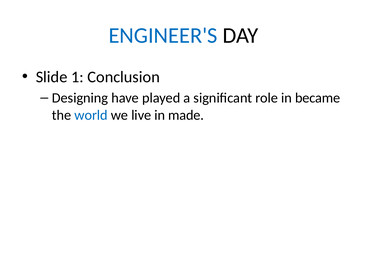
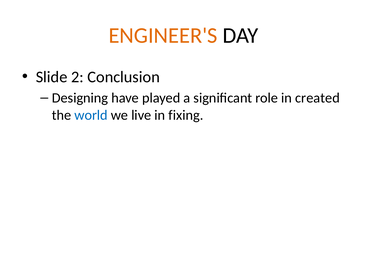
ENGINEER'S colour: blue -> orange
1: 1 -> 2
became: became -> created
made: made -> fixing
